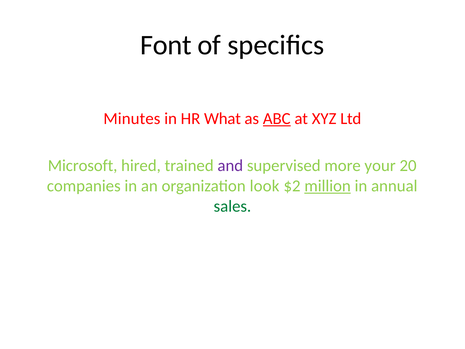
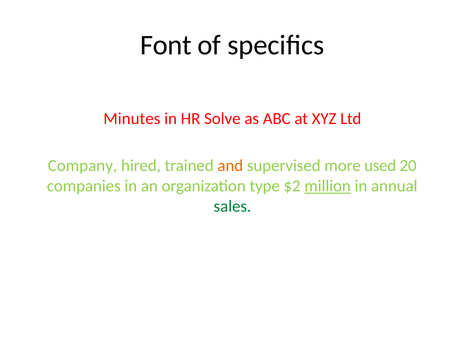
What: What -> Solve
ABC underline: present -> none
Microsoft: Microsoft -> Company
and colour: purple -> orange
your: your -> used
look: look -> type
